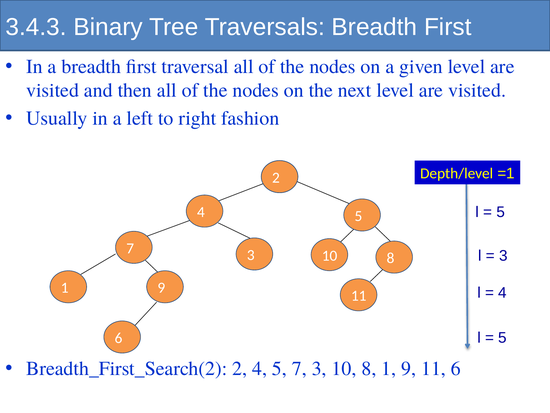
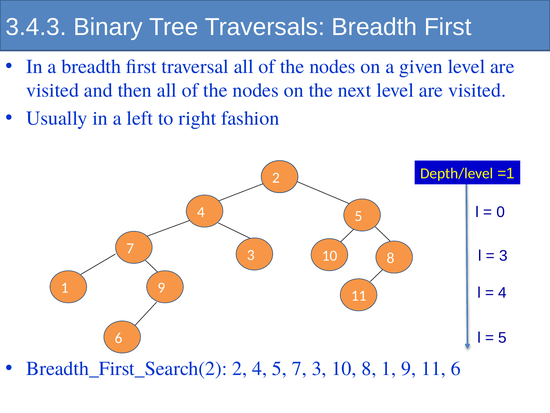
5 at (501, 212): 5 -> 0
